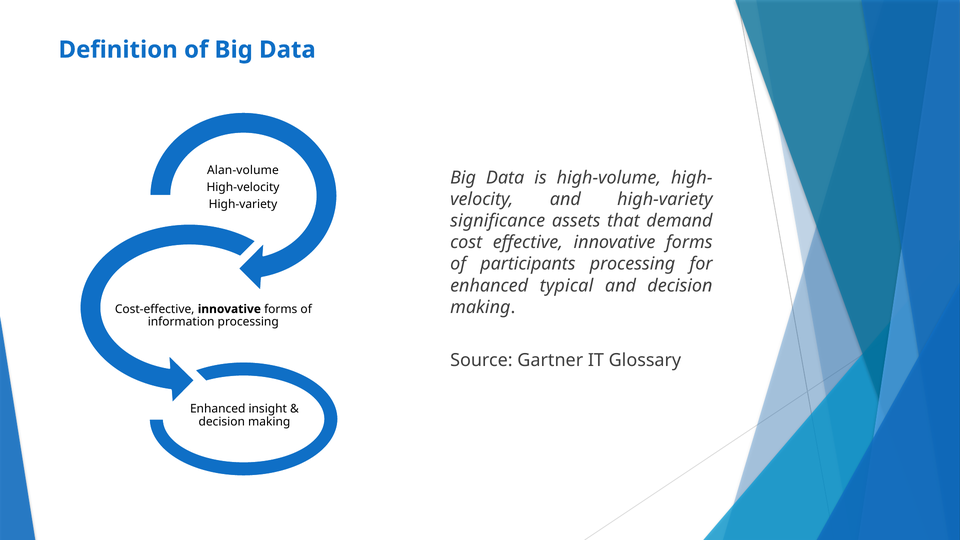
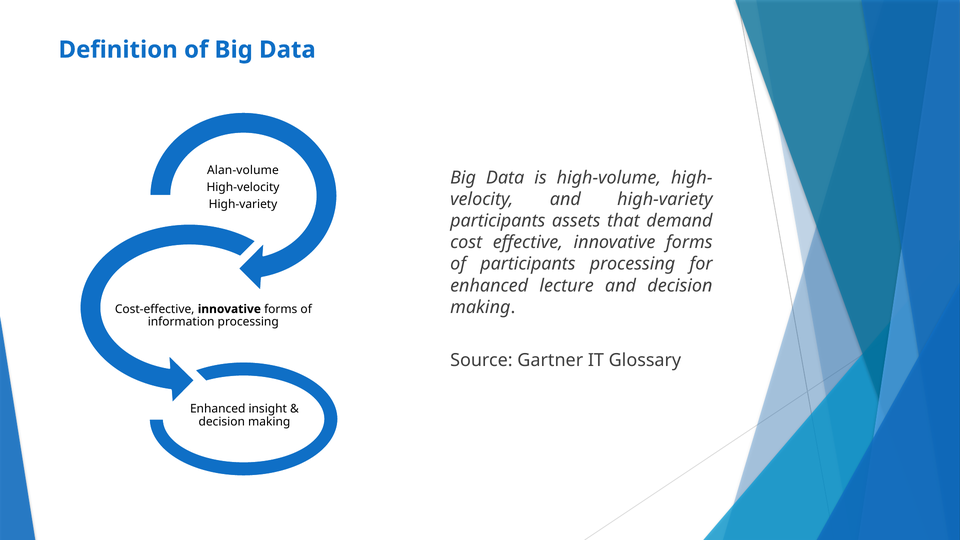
significance at (498, 221): significance -> participants
typical: typical -> lecture
